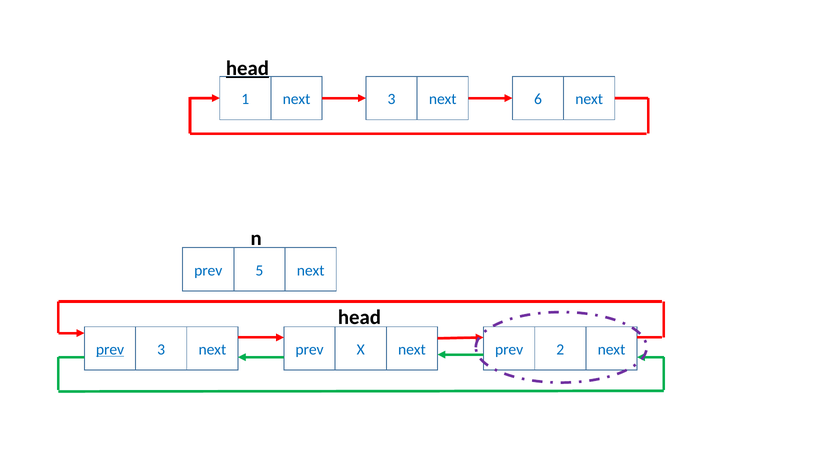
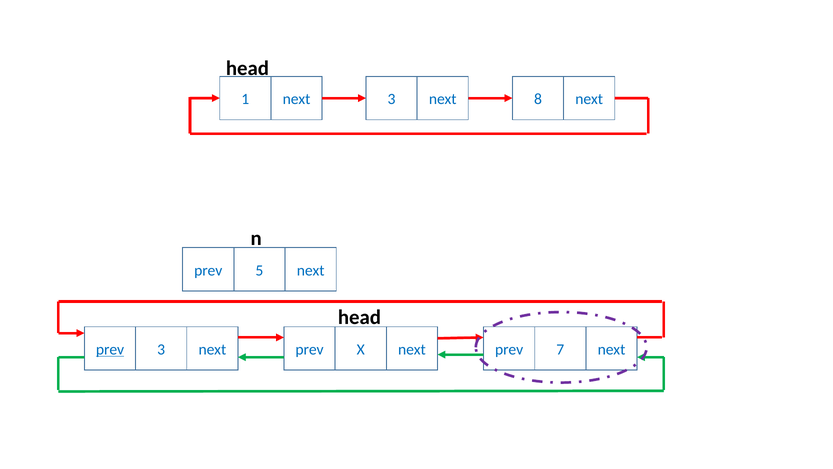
head at (247, 68) underline: present -> none
6: 6 -> 8
2: 2 -> 7
